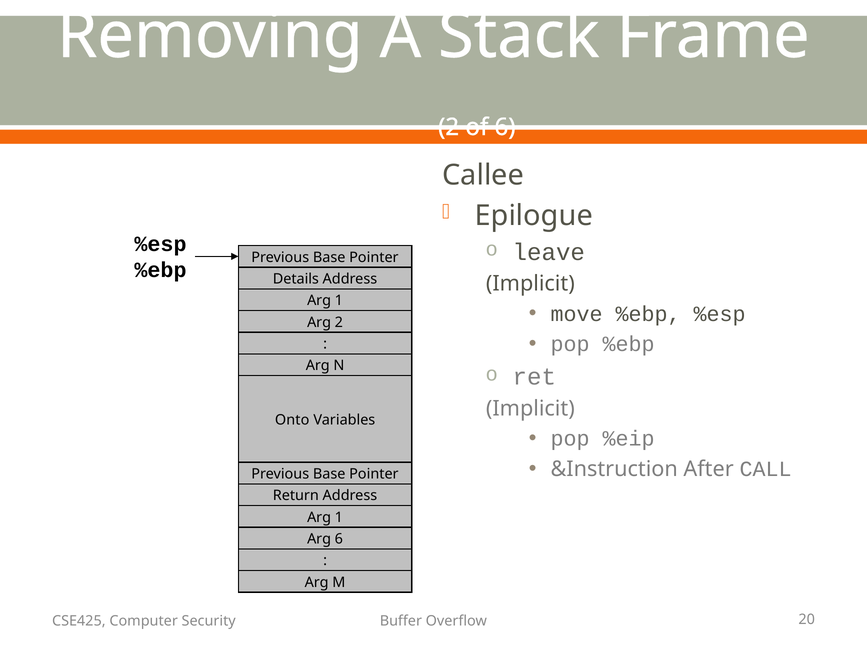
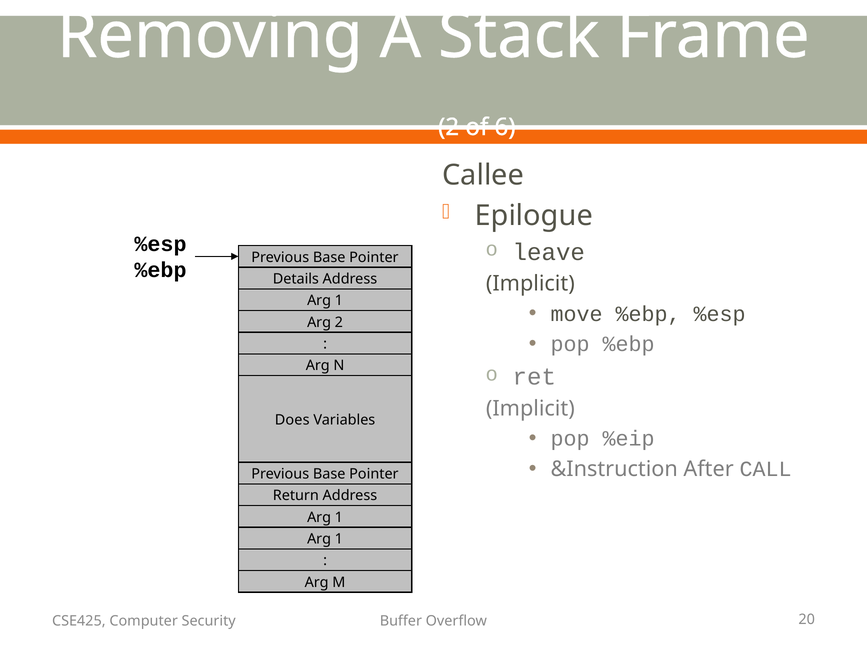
Onto: Onto -> Does
6 at (339, 539): 6 -> 1
